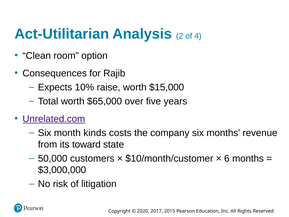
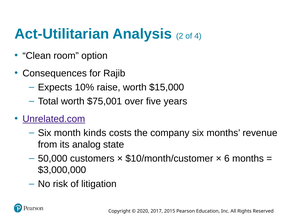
$65,000: $65,000 -> $75,001
toward: toward -> analog
